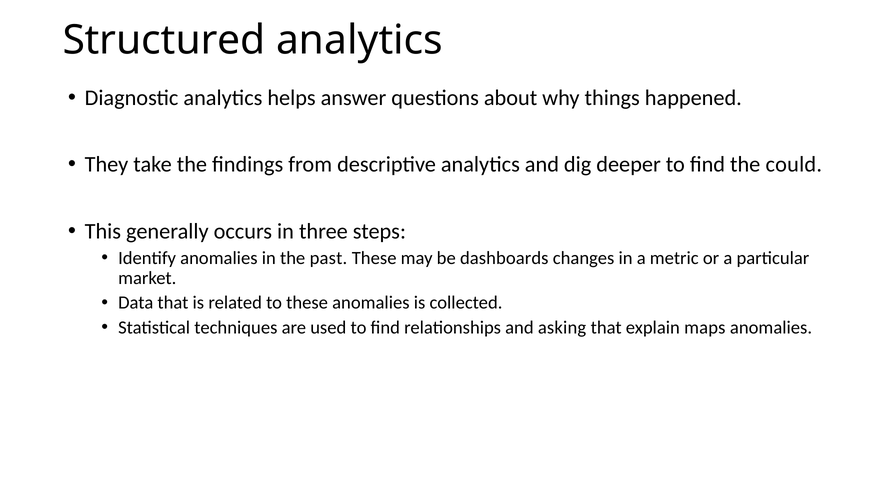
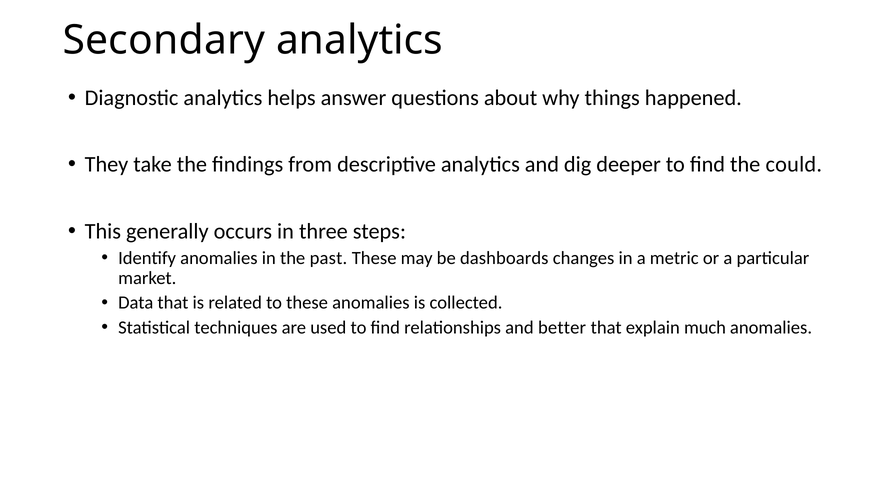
Structured: Structured -> Secondary
asking: asking -> better
maps: maps -> much
